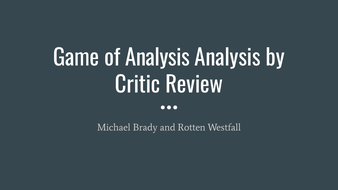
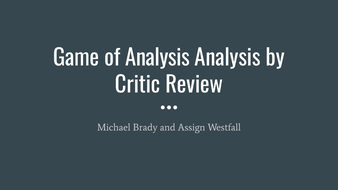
Rotten: Rotten -> Assign
